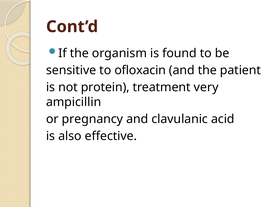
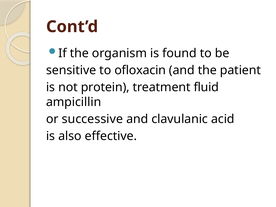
very: very -> fluid
pregnancy: pregnancy -> successive
